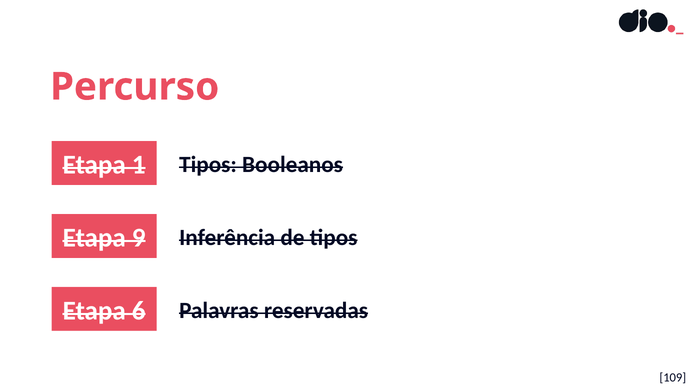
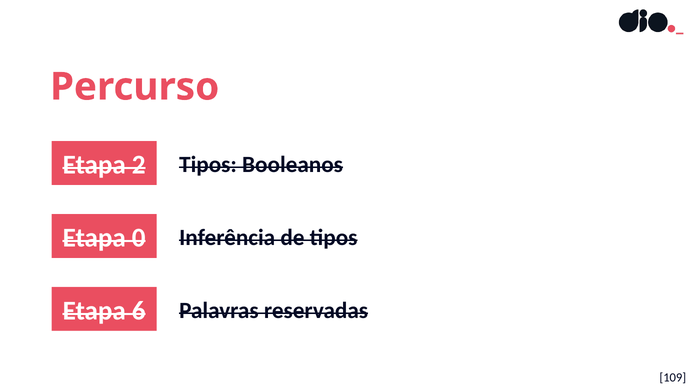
1: 1 -> 2
9: 9 -> 0
